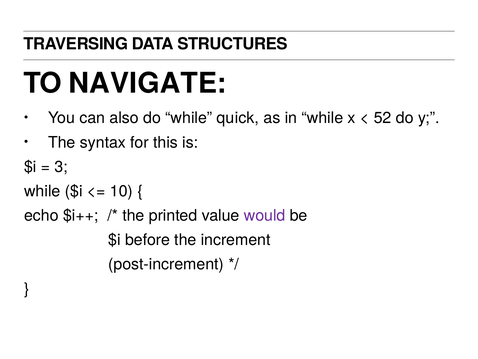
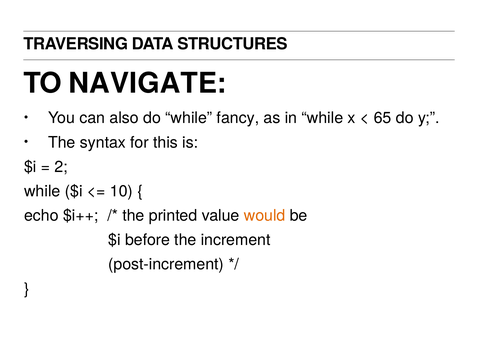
quick: quick -> fancy
52: 52 -> 65
3: 3 -> 2
would colour: purple -> orange
